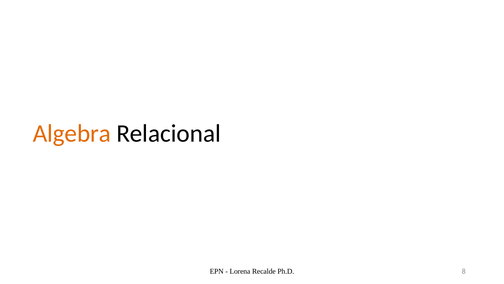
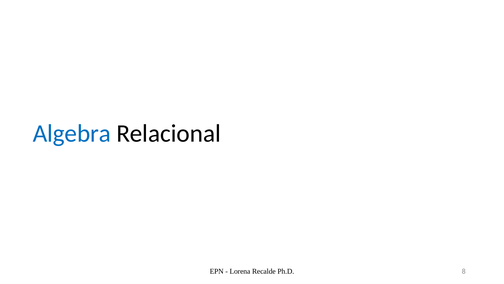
Algebra colour: orange -> blue
